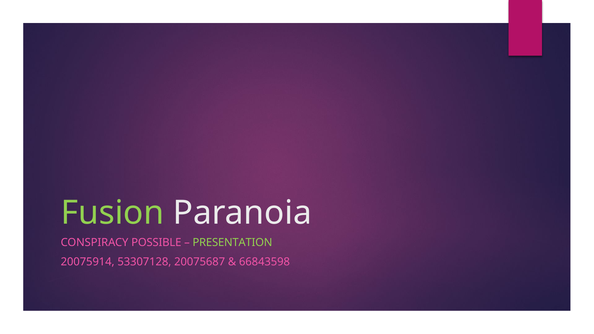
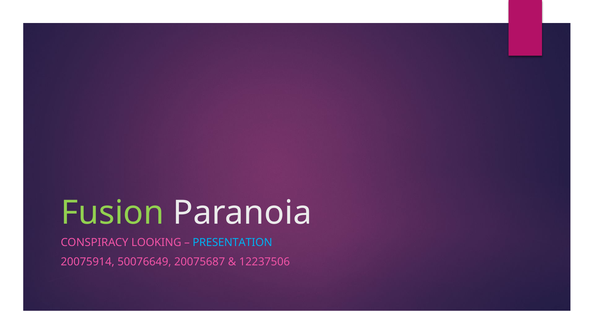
POSSIBLE: POSSIBLE -> LOOKING
PRESENTATION colour: light green -> light blue
53307128: 53307128 -> 50076649
66843598: 66843598 -> 12237506
